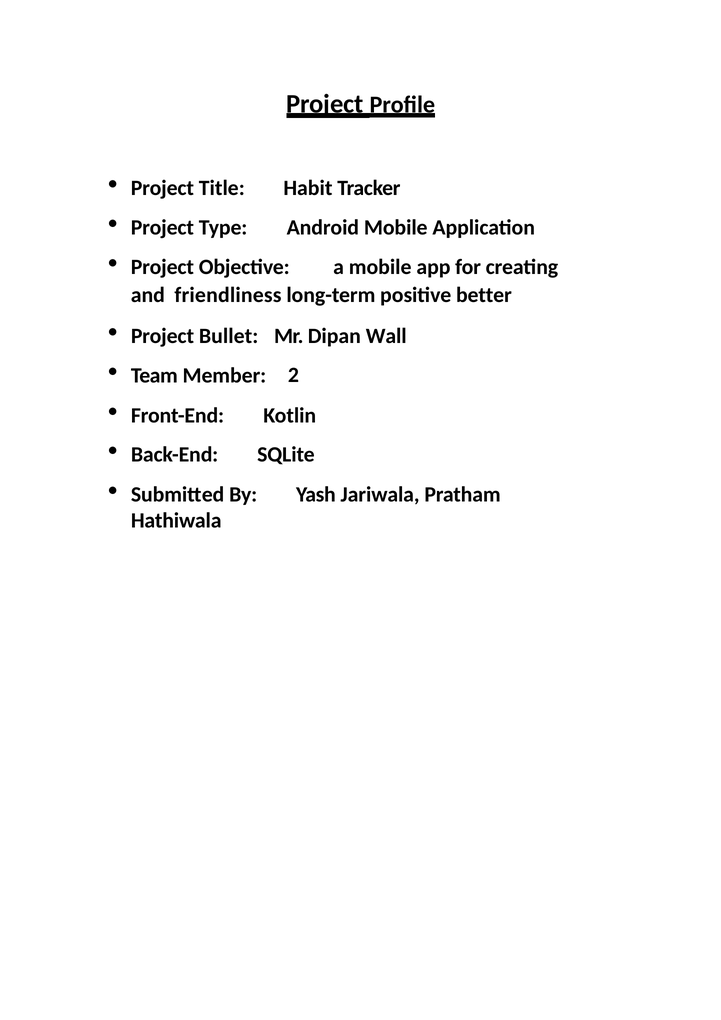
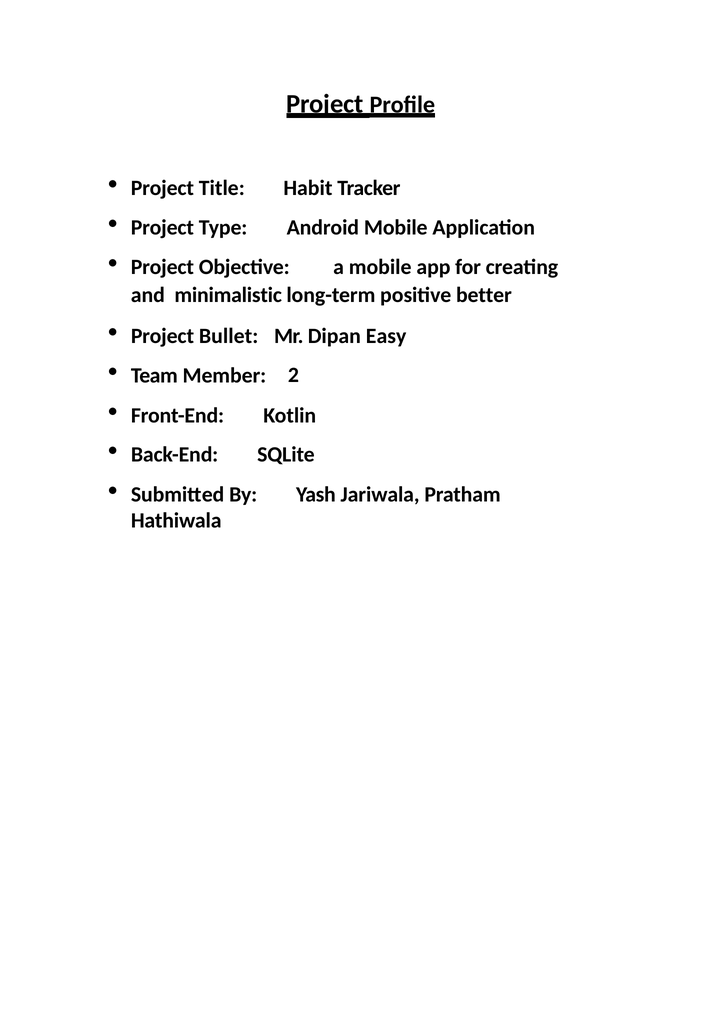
friendliness: friendliness -> minimalistic
Wall: Wall -> Easy
